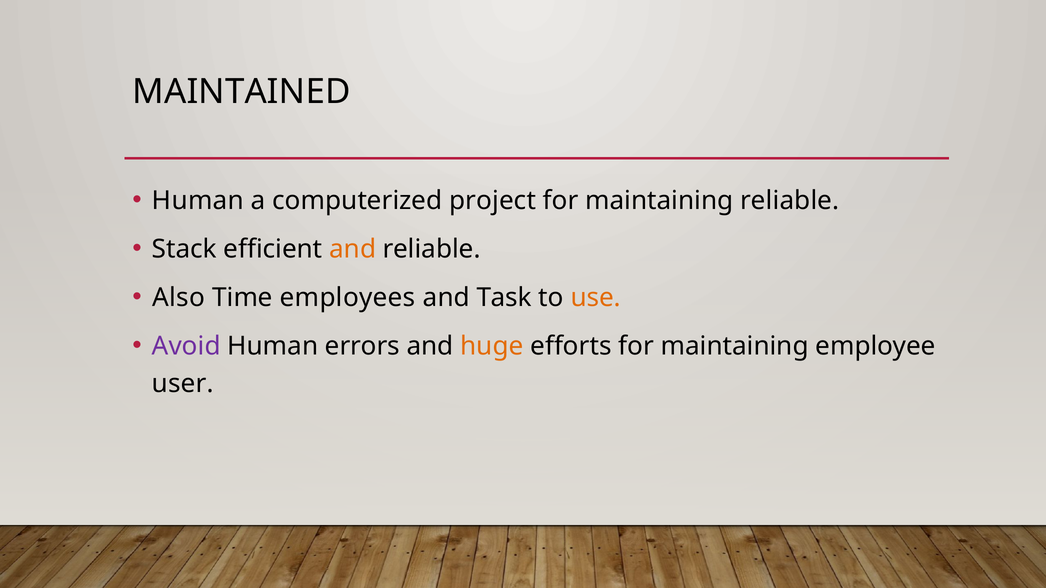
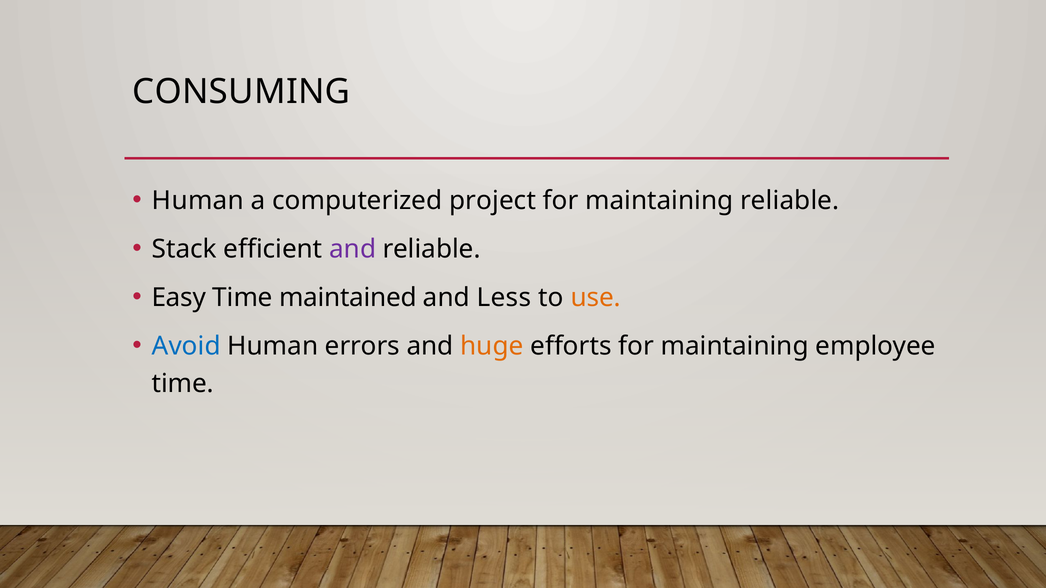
MAINTAINED: MAINTAINED -> CONSUMING
and at (353, 249) colour: orange -> purple
Also: Also -> Easy
employees: employees -> maintained
Task: Task -> Less
Avoid colour: purple -> blue
user at (183, 384): user -> time
